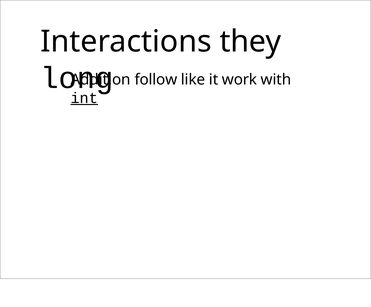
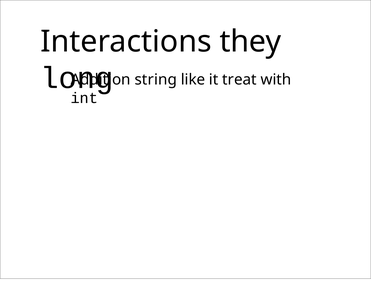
follow: follow -> string
work: work -> treat
int underline: present -> none
